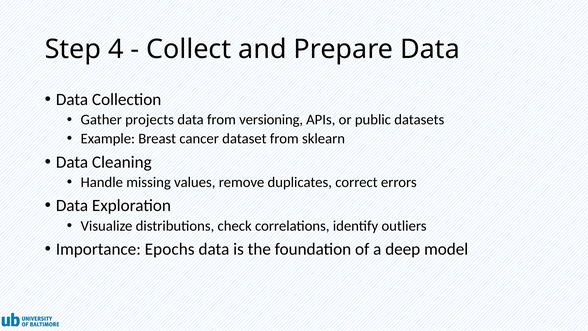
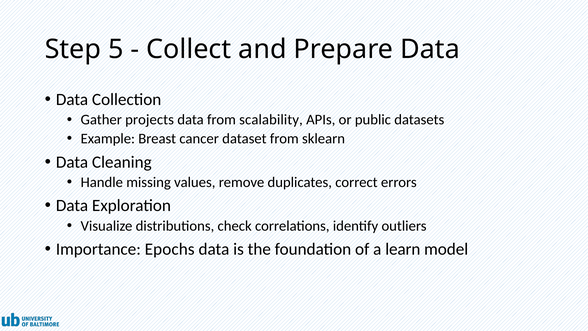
4: 4 -> 5
versioning: versioning -> scalability
deep: deep -> learn
